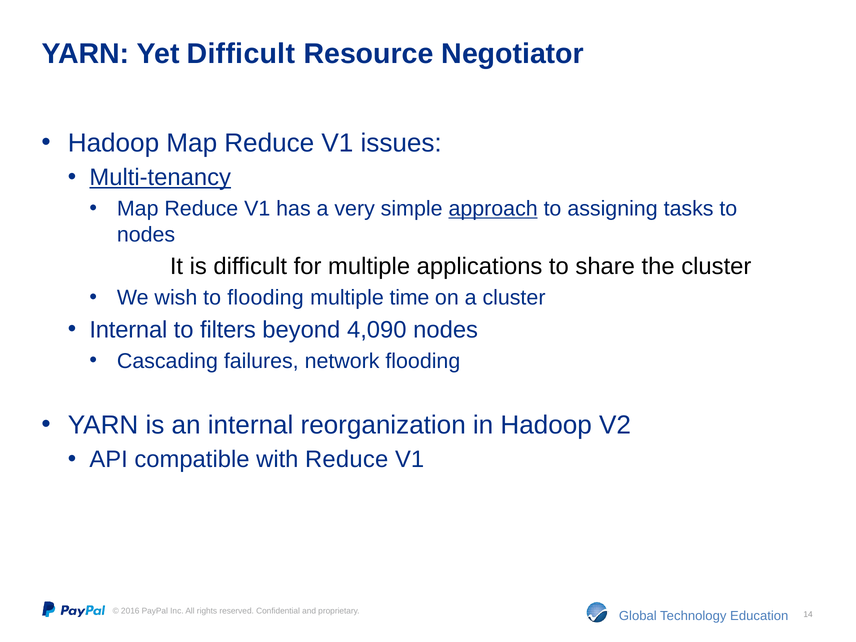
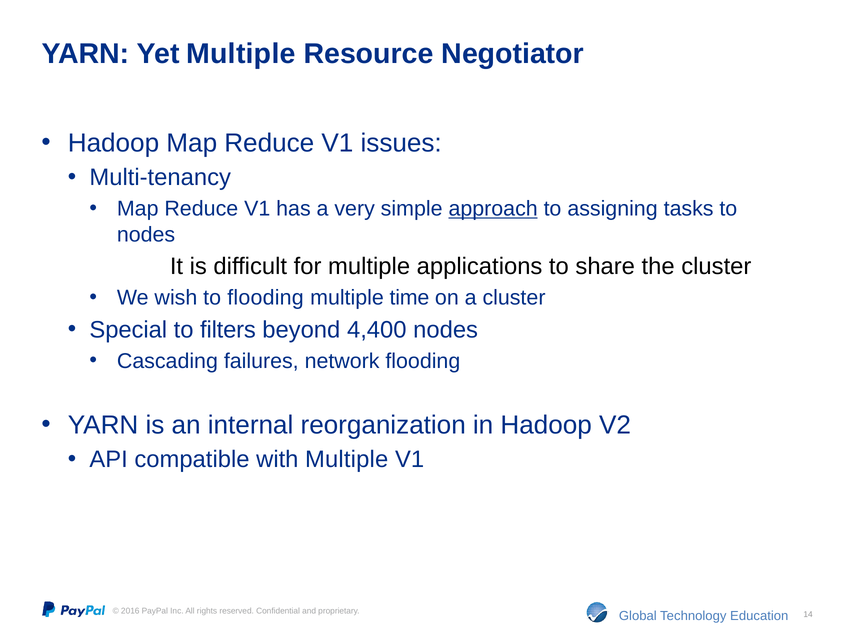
Yet Difficult: Difficult -> Multiple
Multi-tenancy underline: present -> none
Internal at (128, 330): Internal -> Special
4,090: 4,090 -> 4,400
with Reduce: Reduce -> Multiple
